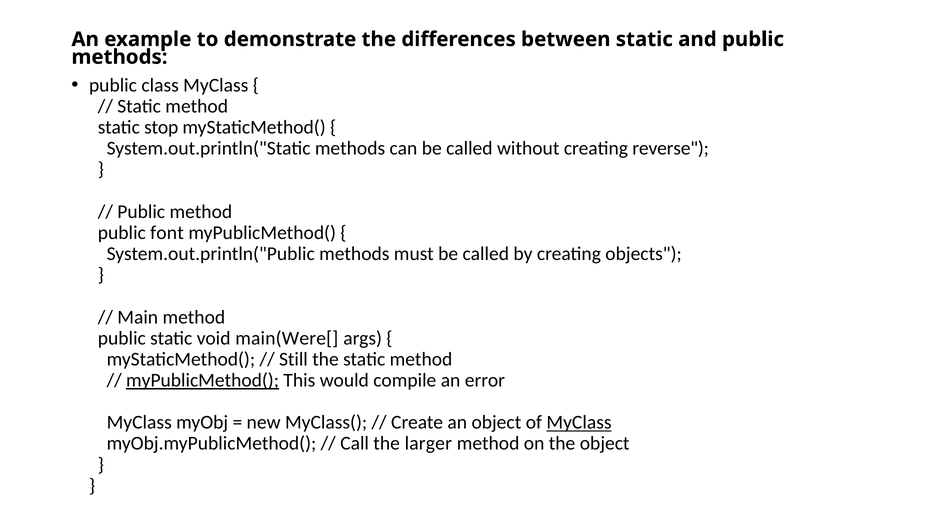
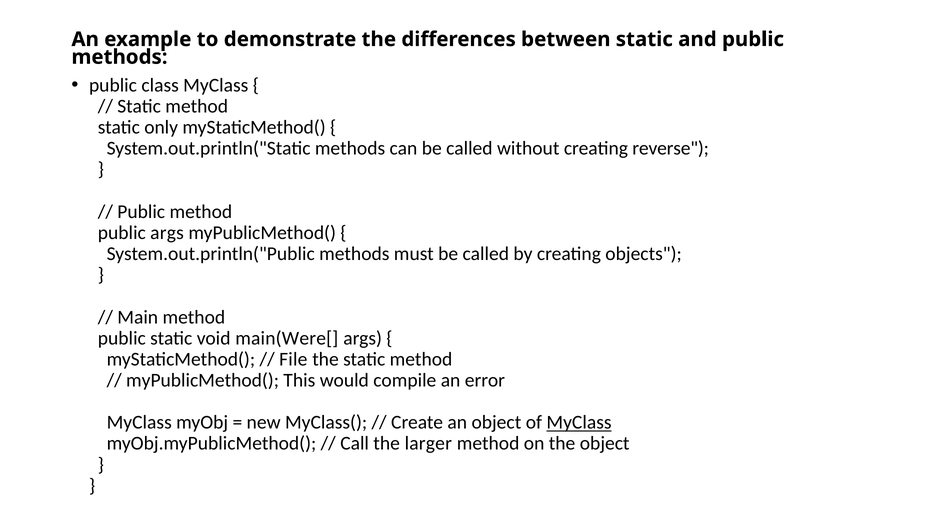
stop: stop -> only
public font: font -> args
Still: Still -> File
myPublicMethod( at (203, 380) underline: present -> none
